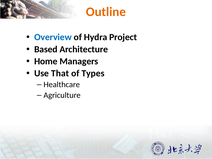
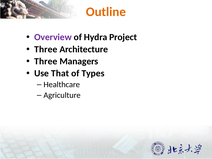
Overview colour: blue -> purple
Based at (46, 49): Based -> Three
Home at (46, 61): Home -> Three
